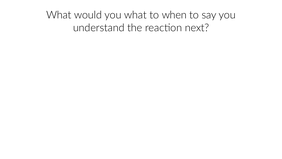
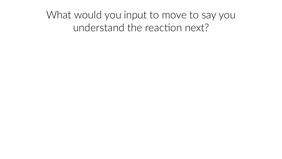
you what: what -> input
when: when -> move
